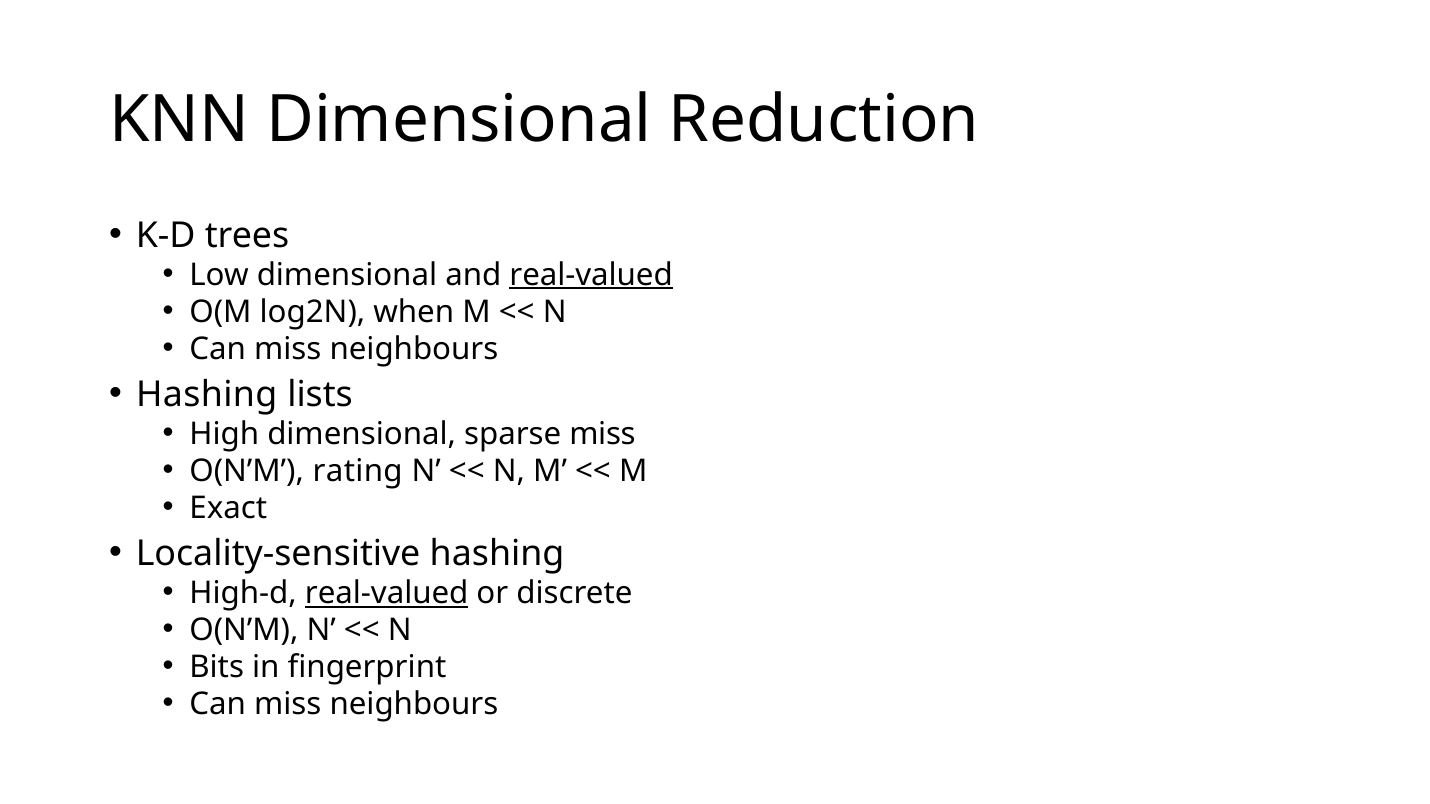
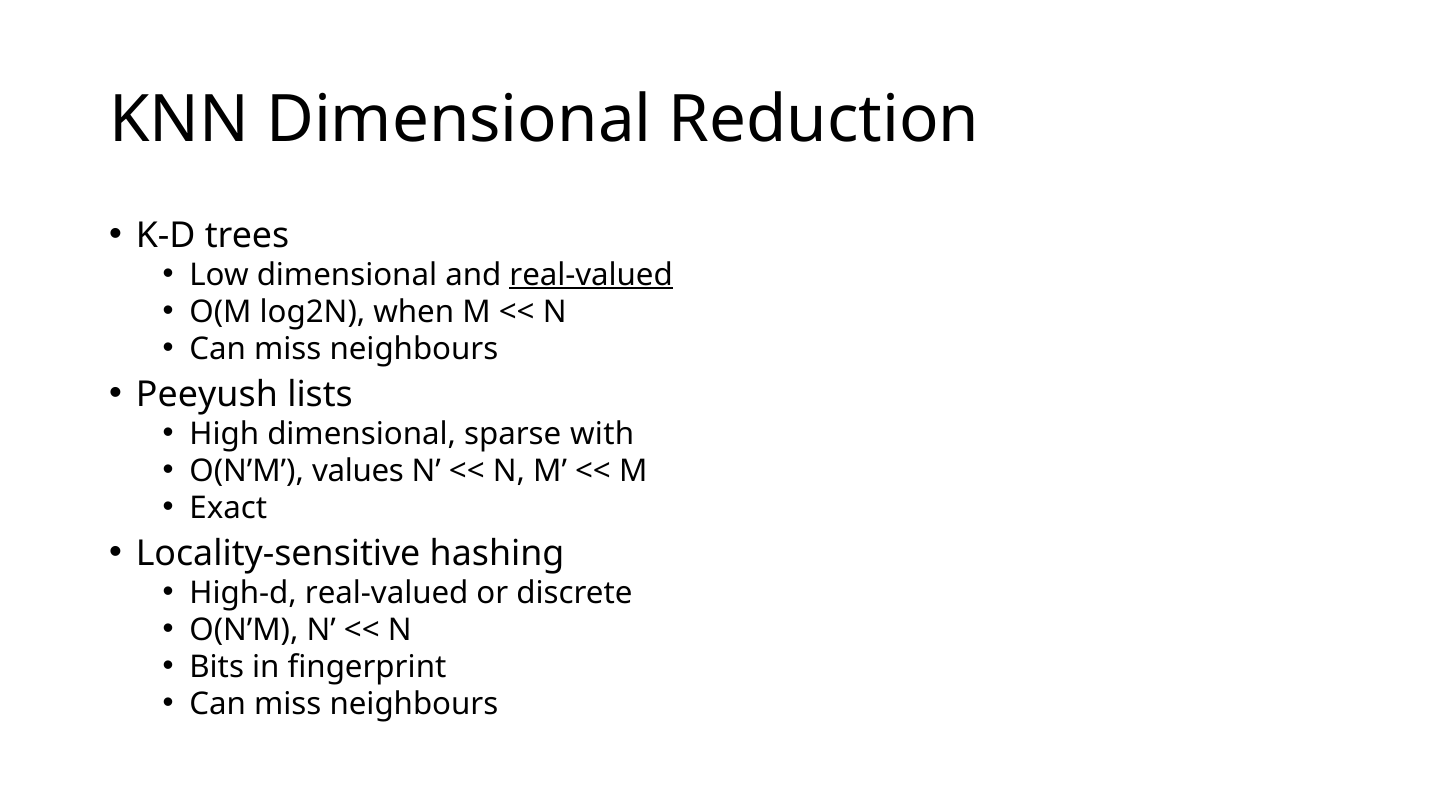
Hashing at (207, 395): Hashing -> Peeyush
sparse miss: miss -> with
rating: rating -> values
real-valued at (387, 594) underline: present -> none
